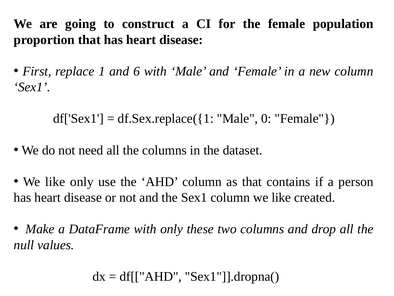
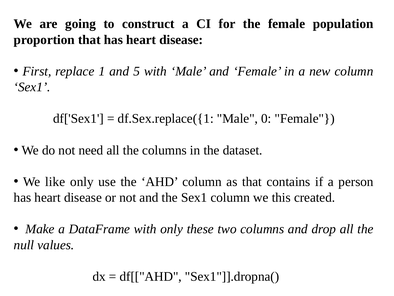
6: 6 -> 5
column we like: like -> this
